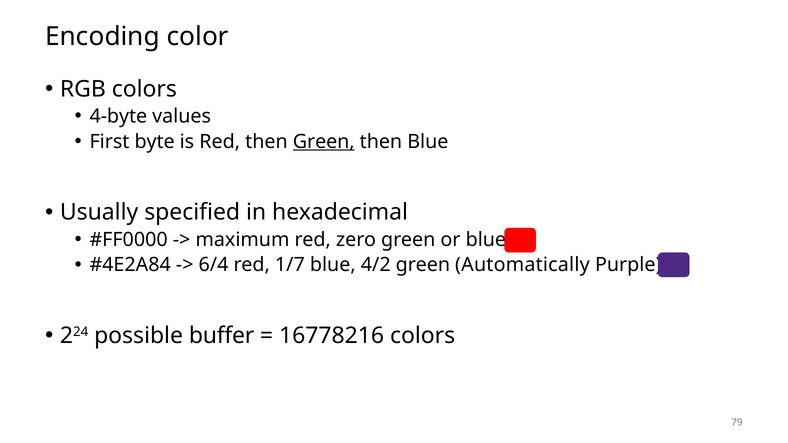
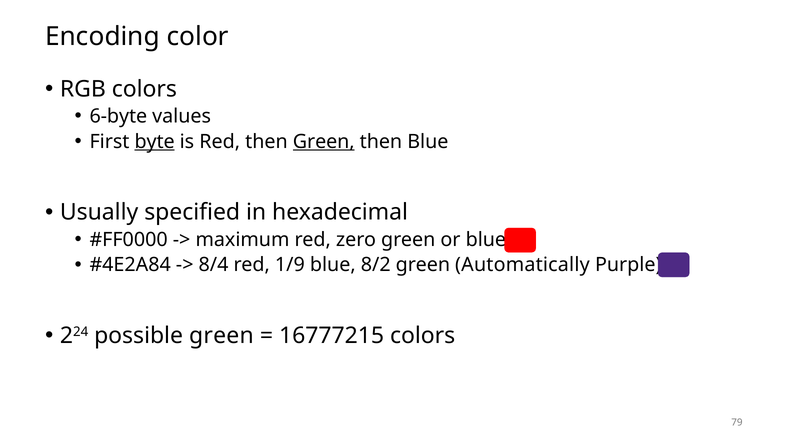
4-byte: 4-byte -> 6-byte
byte underline: none -> present
6/4: 6/4 -> 8/4
1/7: 1/7 -> 1/9
4/2: 4/2 -> 8/2
possible buffer: buffer -> green
16778216: 16778216 -> 16777215
